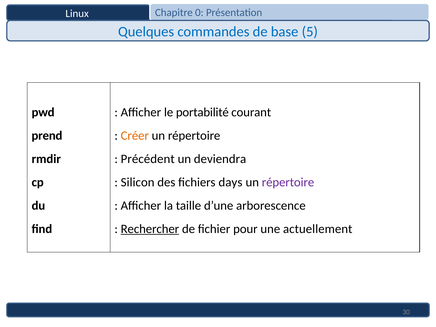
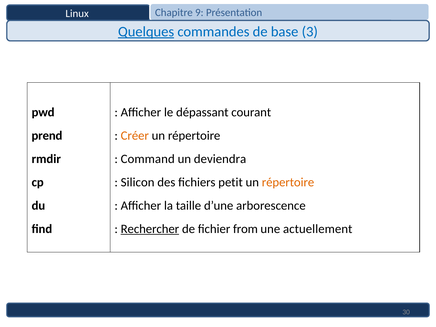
0: 0 -> 9
Quelques underline: none -> present
5: 5 -> 3
portabilité: portabilité -> dépassant
Précédent: Précédent -> Command
days: days -> petit
répertoire at (288, 182) colour: purple -> orange
pour: pour -> from
